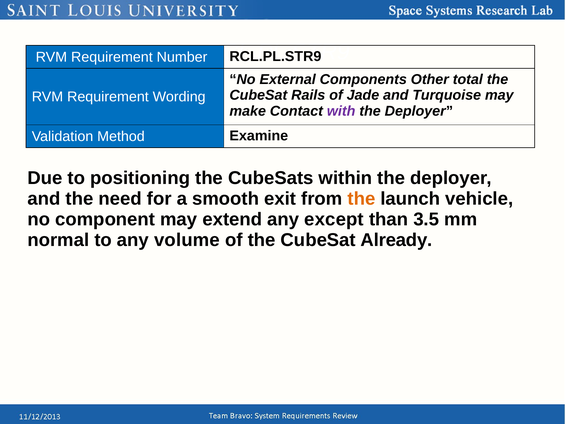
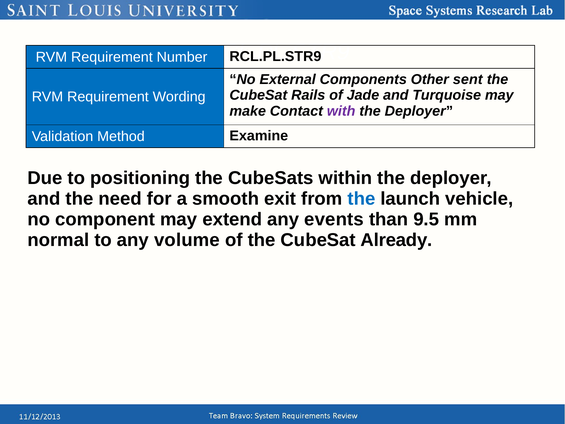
total: total -> sent
the at (361, 199) colour: orange -> blue
except: except -> events
3.5: 3.5 -> 9.5
